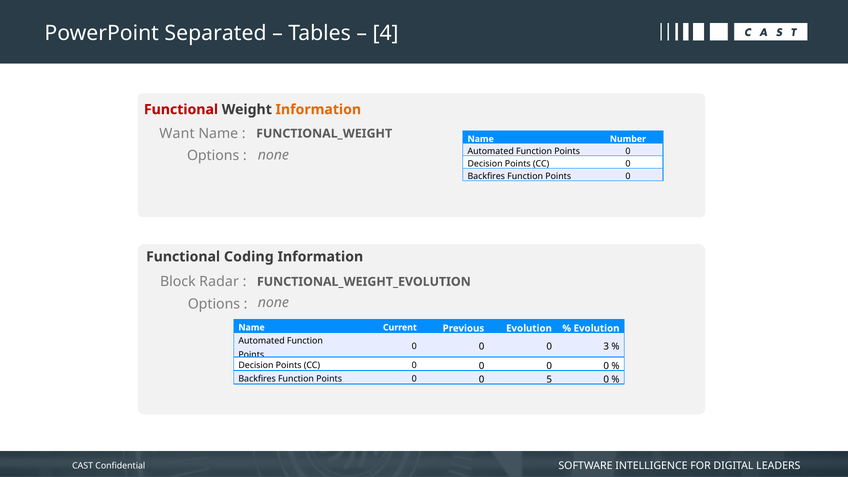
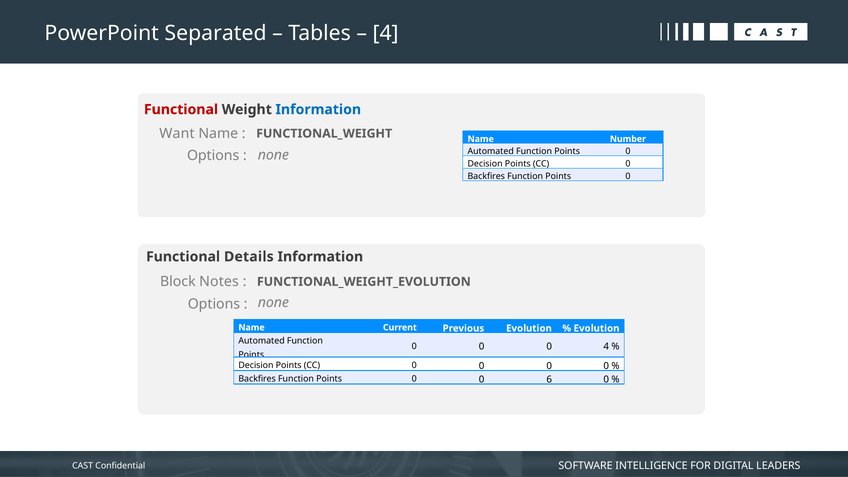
Information at (318, 109) colour: orange -> blue
Coding: Coding -> Details
Radar: Radar -> Notes
0 3: 3 -> 4
5: 5 -> 6
